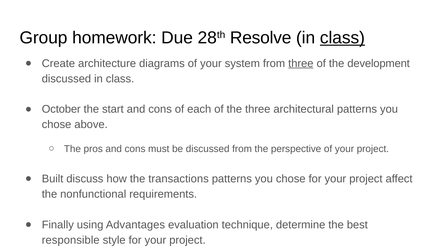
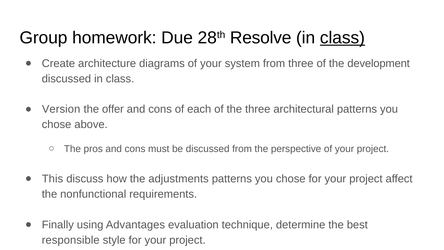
three at (301, 63) underline: present -> none
October: October -> Version
start: start -> offer
Built: Built -> This
transactions: transactions -> adjustments
